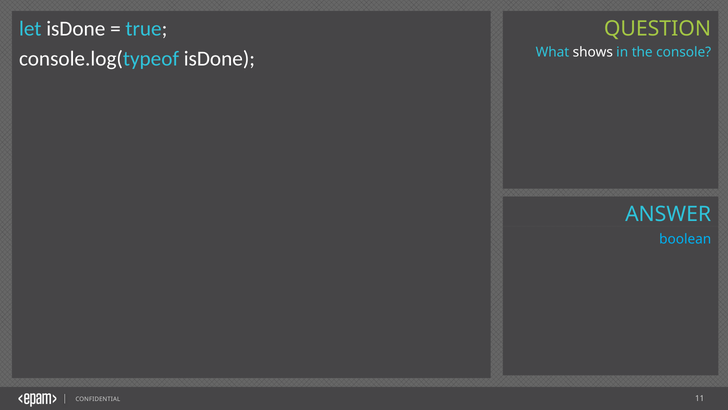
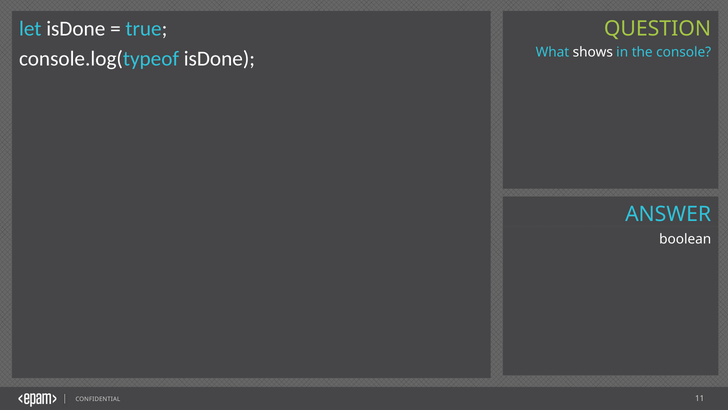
boolean colour: light blue -> white
